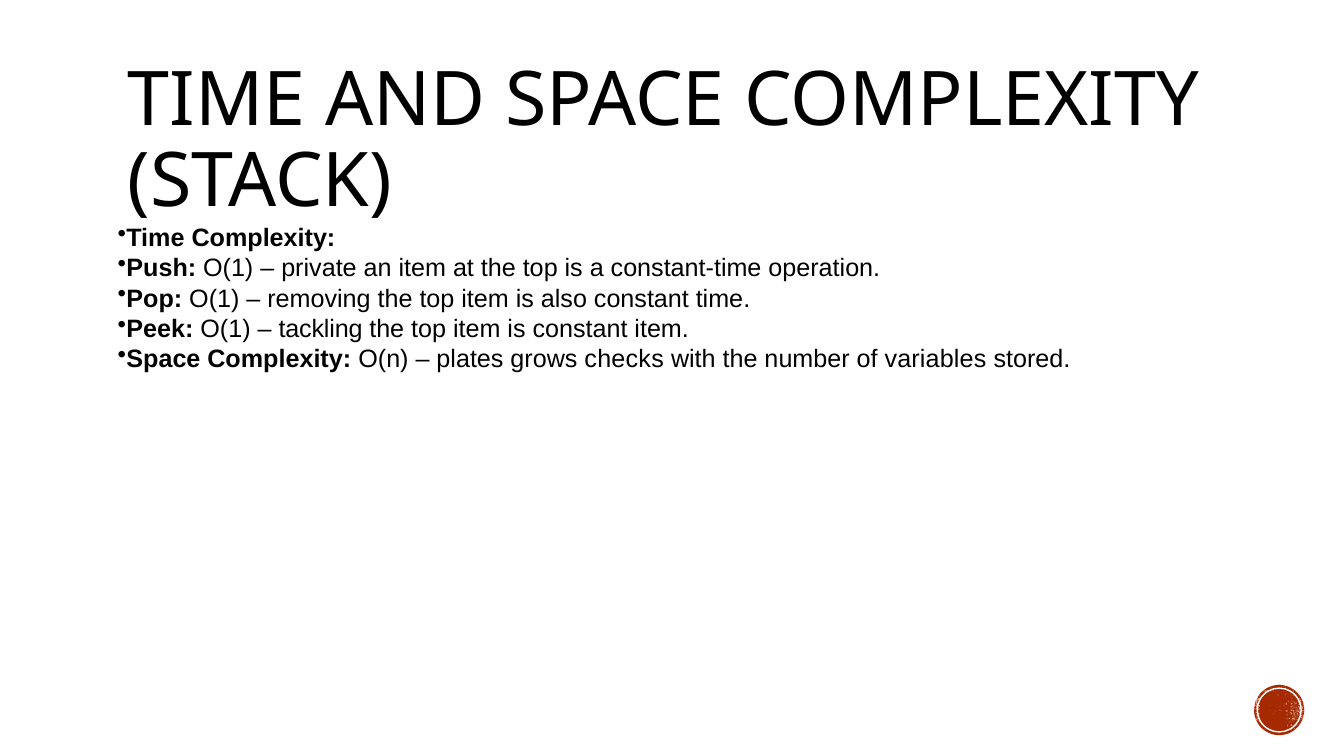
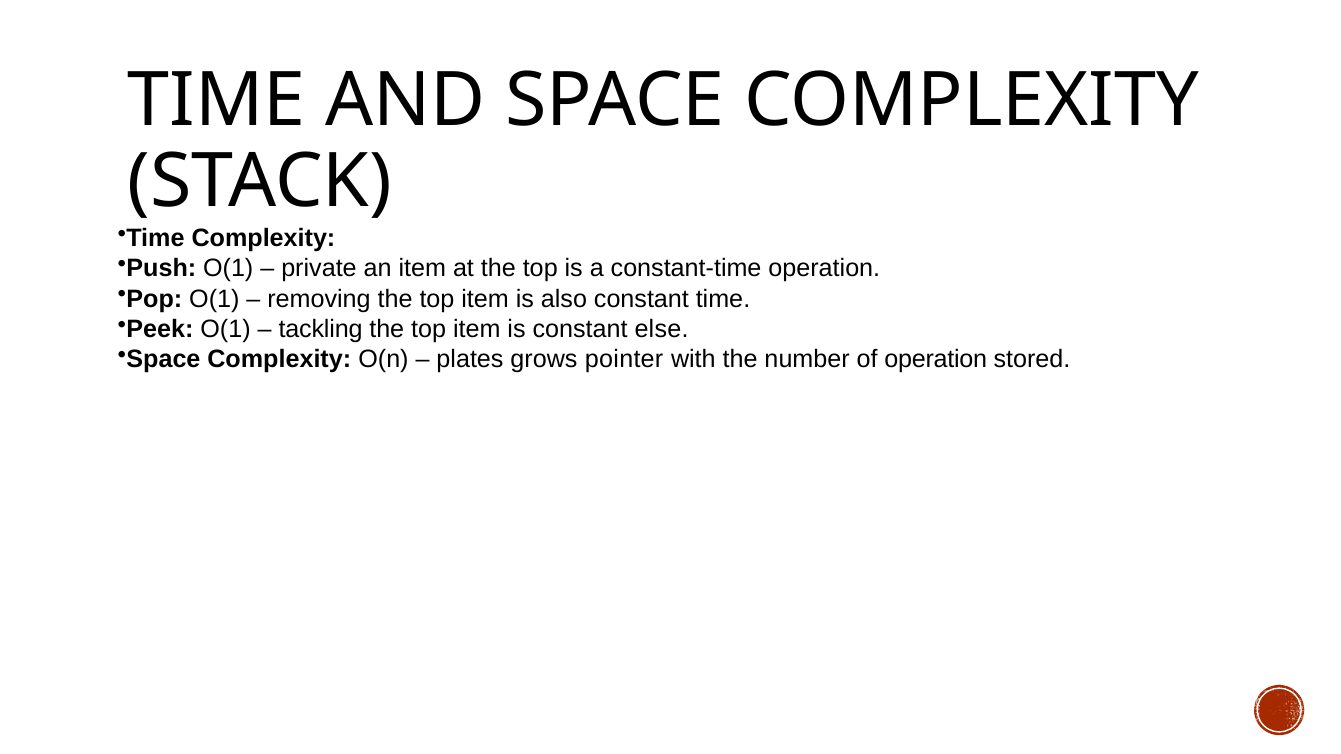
constant item: item -> else
checks: checks -> pointer
of variables: variables -> operation
